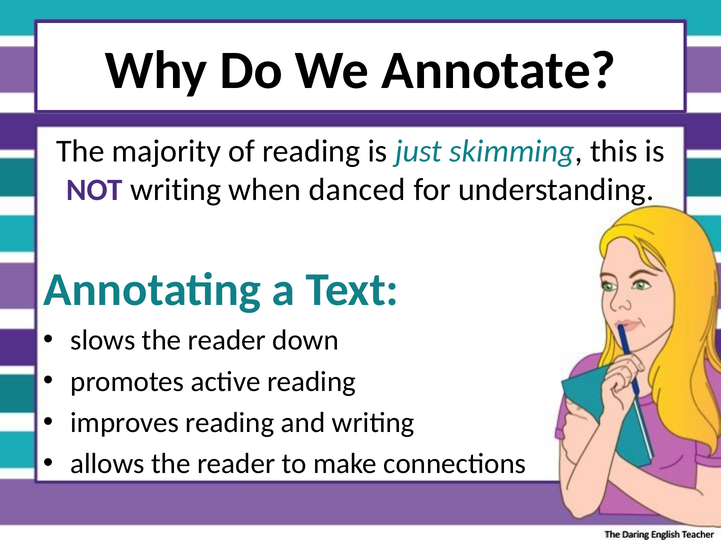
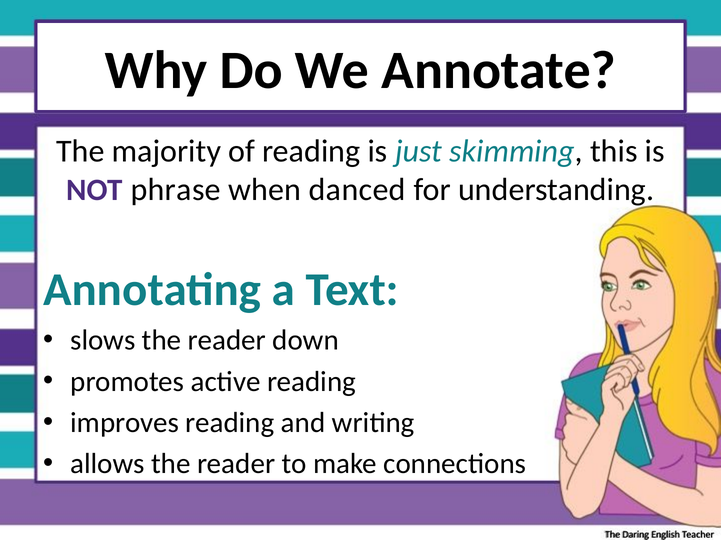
NOT writing: writing -> phrase
